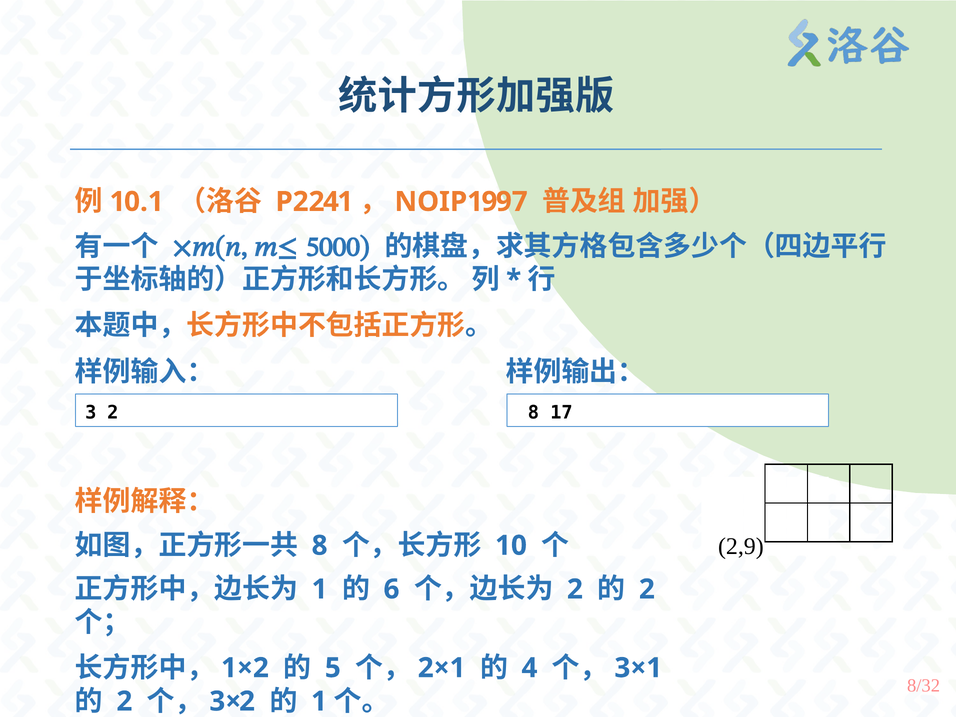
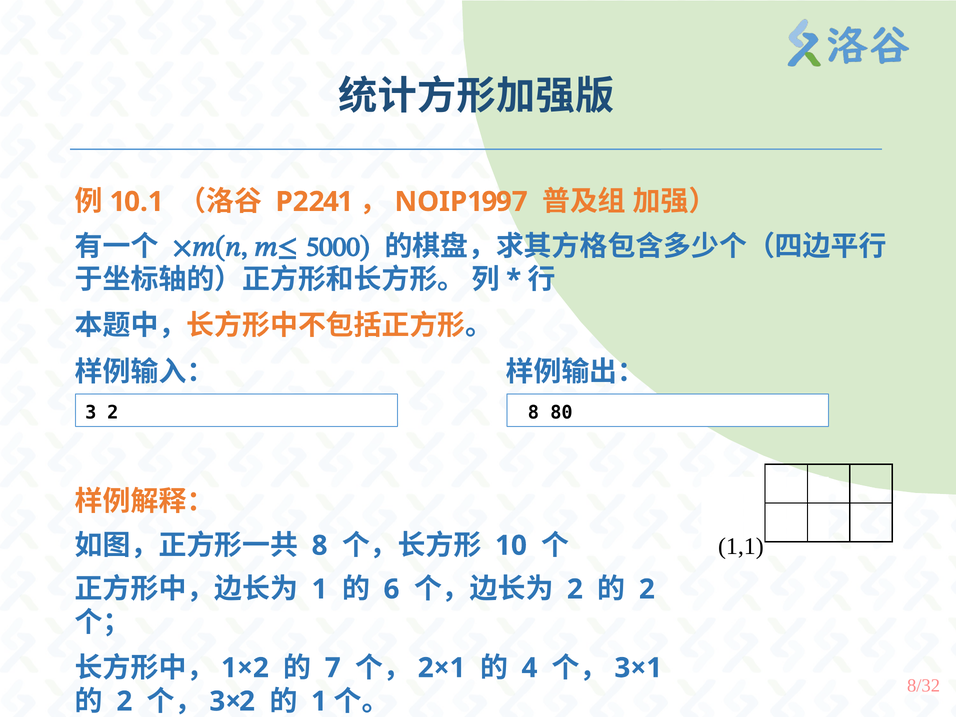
17: 17 -> 80
2,9: 2,9 -> 1,1
5: 5 -> 7
